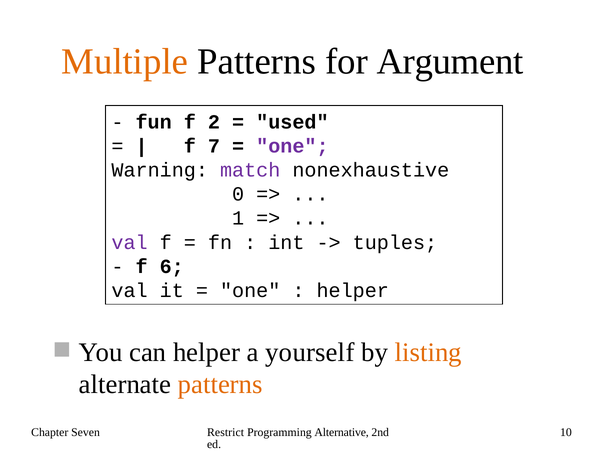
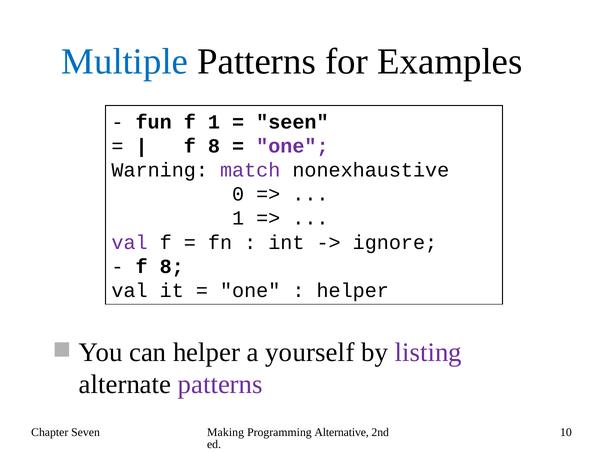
Multiple colour: orange -> blue
Argument: Argument -> Examples
f 2: 2 -> 1
used: used -> seen
7 at (214, 146): 7 -> 8
tuples: tuples -> ignore
6 at (172, 267): 6 -> 8
listing colour: orange -> purple
patterns at (220, 385) colour: orange -> purple
Restrict: Restrict -> Making
